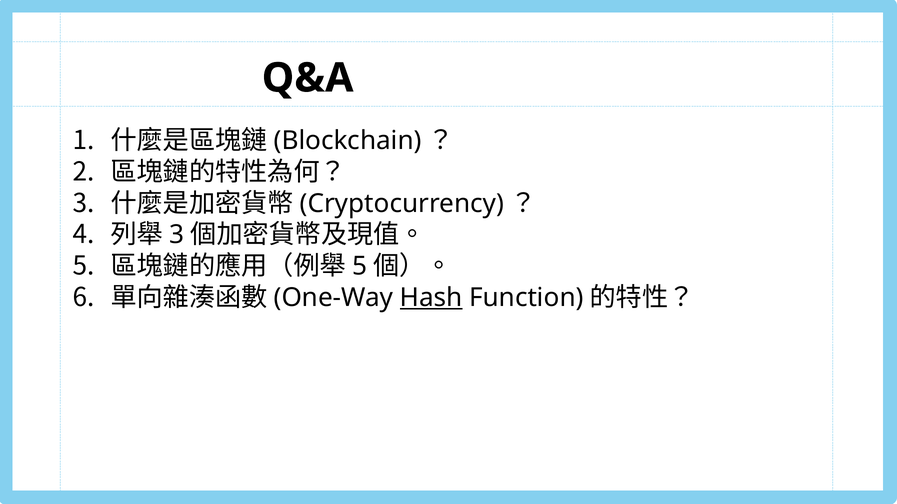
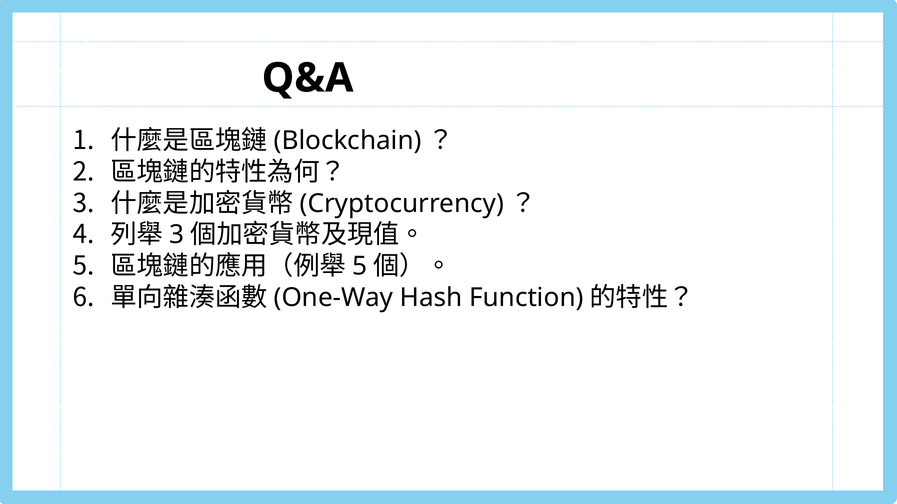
Hash underline: present -> none
